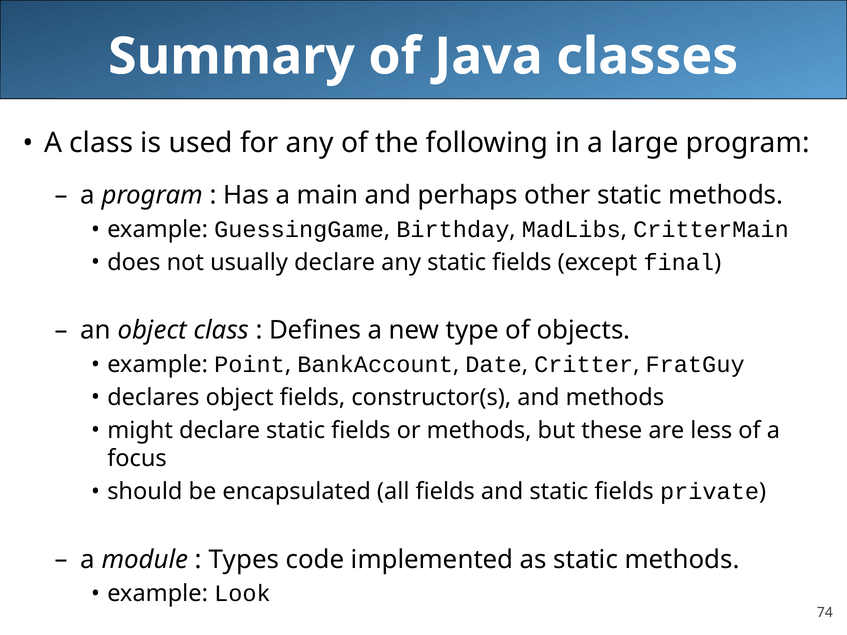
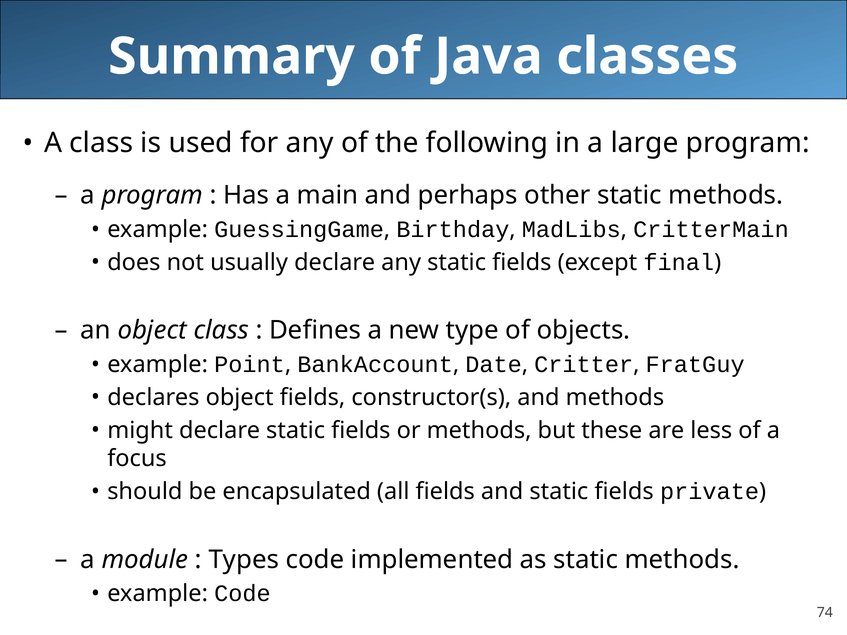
example Look: Look -> Code
